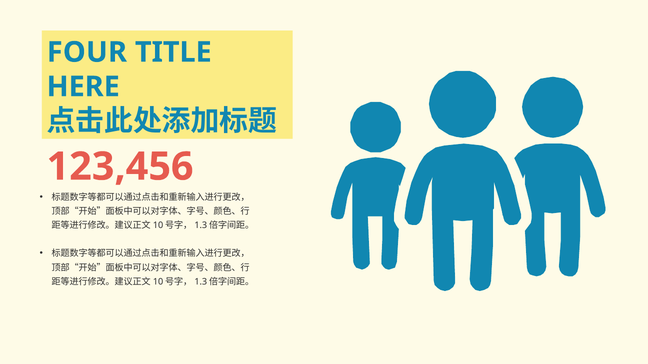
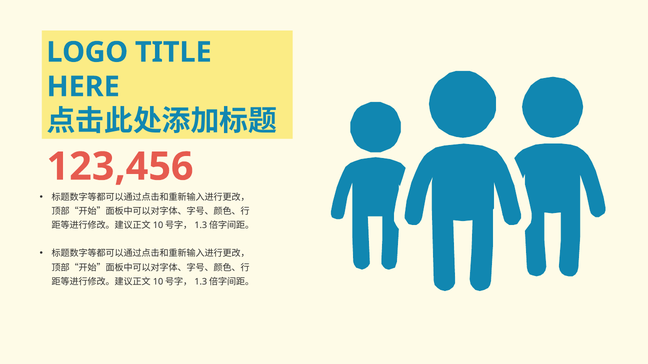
FOUR: FOUR -> LOGO
